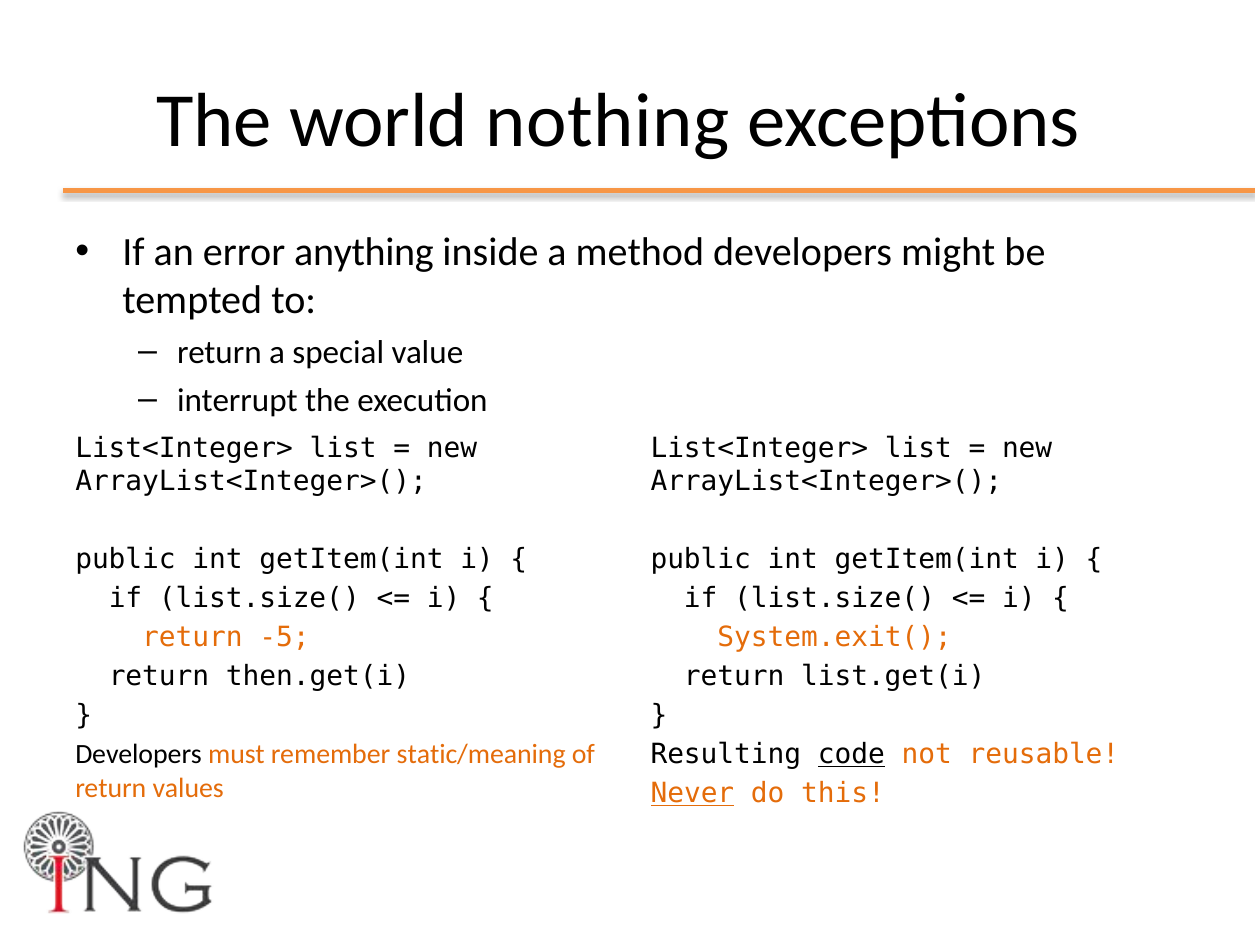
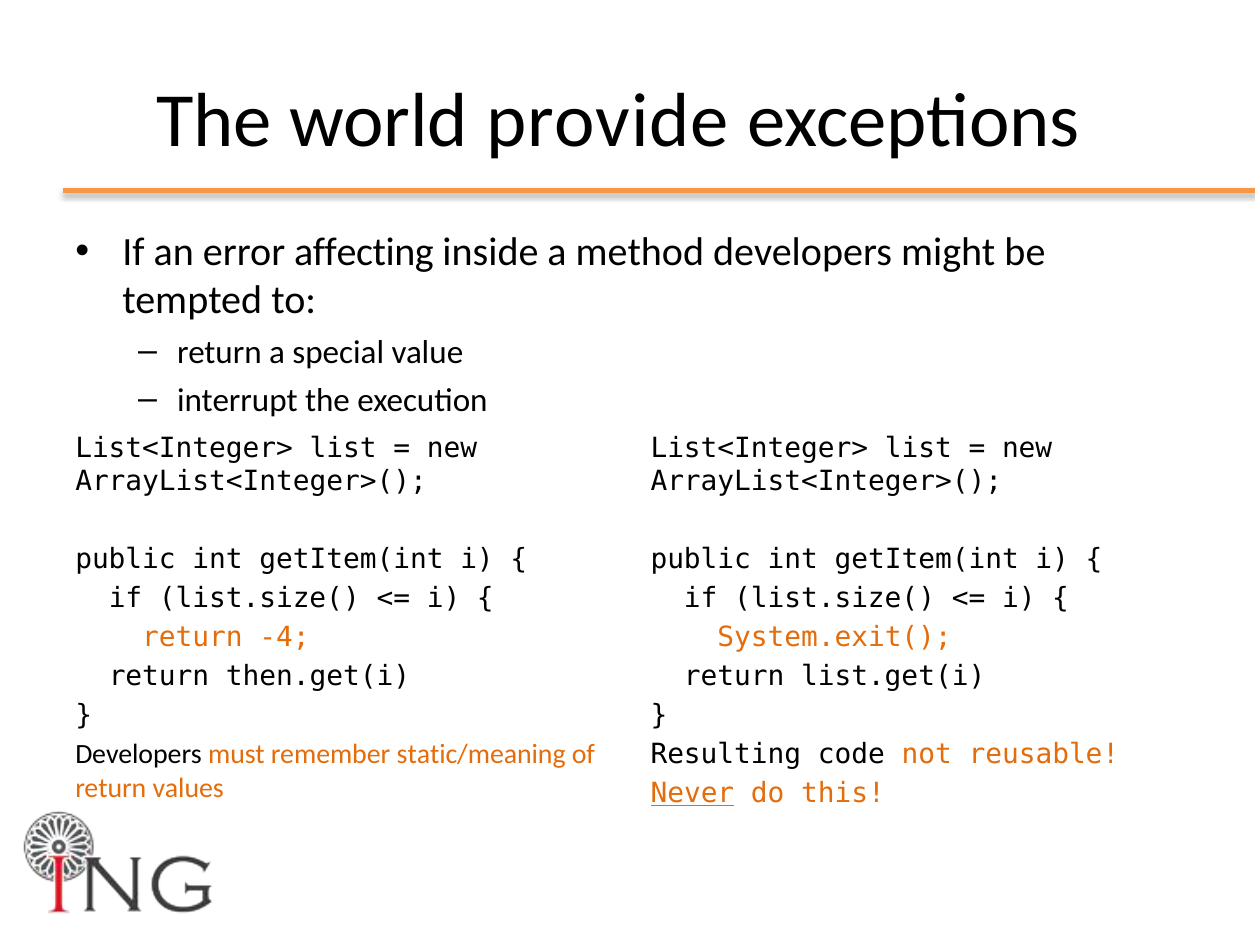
nothing: nothing -> provide
anything: anything -> affecting
-5: -5 -> -4
code underline: present -> none
